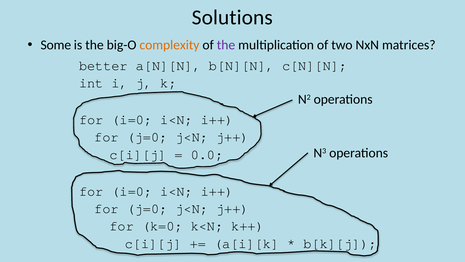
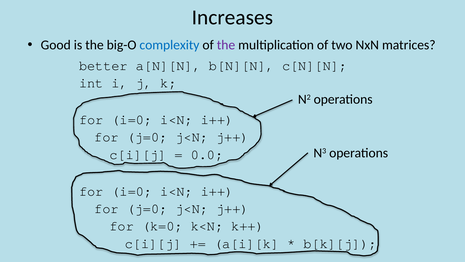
Solutions: Solutions -> Increases
Some: Some -> Good
complexity colour: orange -> blue
